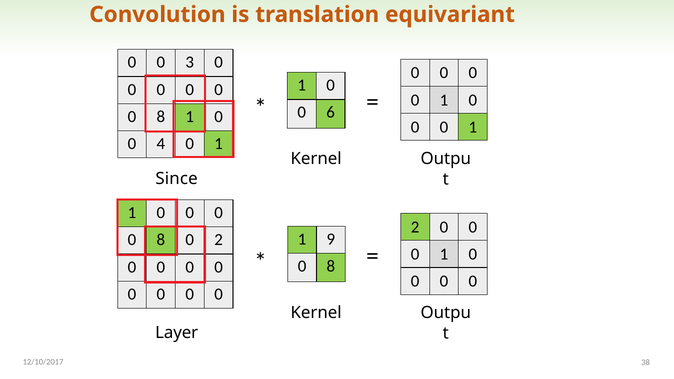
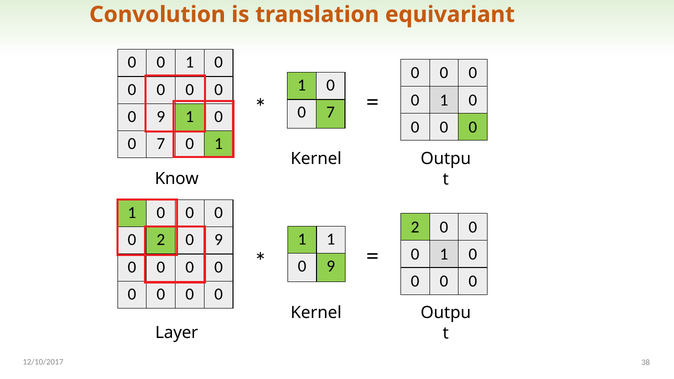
3 at (190, 62): 3 -> 1
6 at (331, 112): 6 -> 7
8 at (161, 117): 8 -> 9
1 at (473, 127): 1 -> 0
4 at (161, 144): 4 -> 7
Since: Since -> Know
1 9: 9 -> 1
8 at (161, 240): 8 -> 2
2 at (219, 240): 2 -> 9
8 at (331, 266): 8 -> 9
